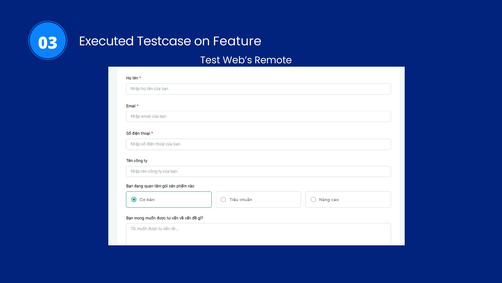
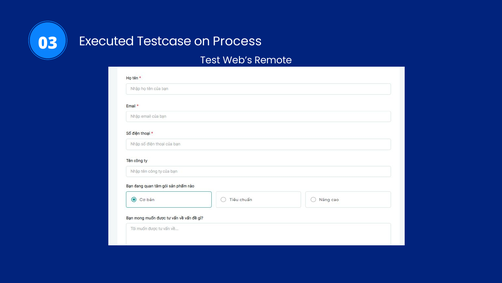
Feature: Feature -> Process
